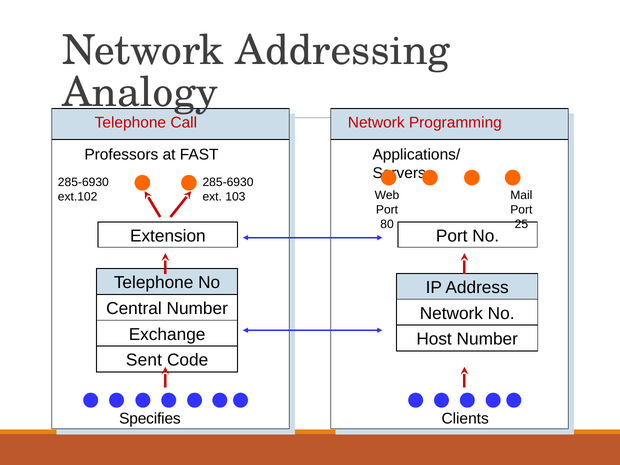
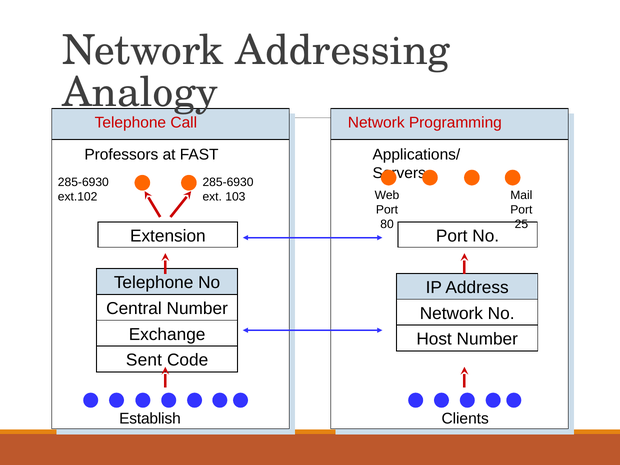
Specifies: Specifies -> Establish
